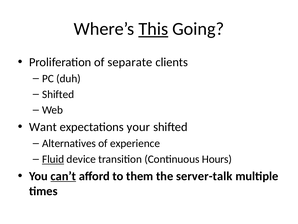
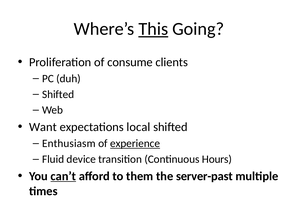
separate: separate -> consume
your: your -> local
Alternatives: Alternatives -> Enthusiasm
experience underline: none -> present
Fluid underline: present -> none
server-talk: server-talk -> server-past
